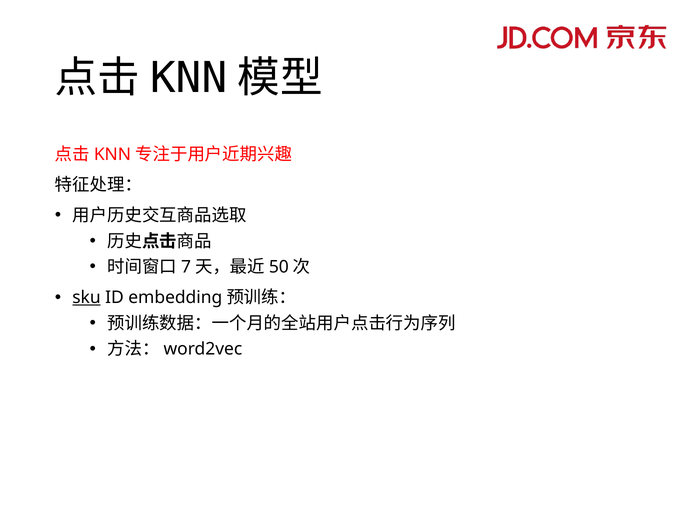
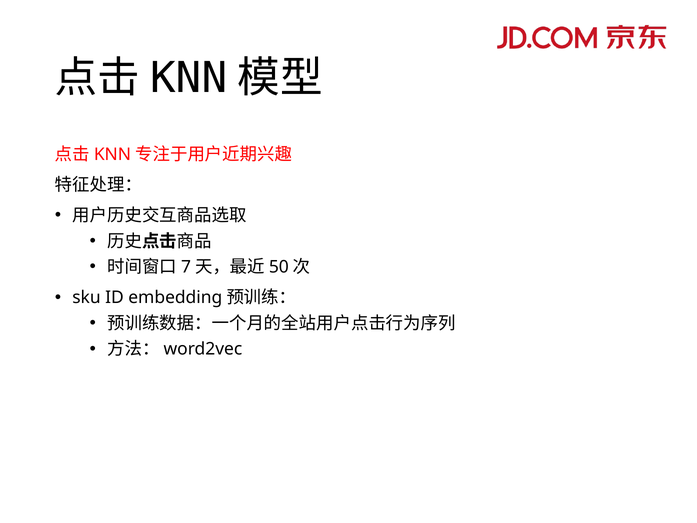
sku underline: present -> none
